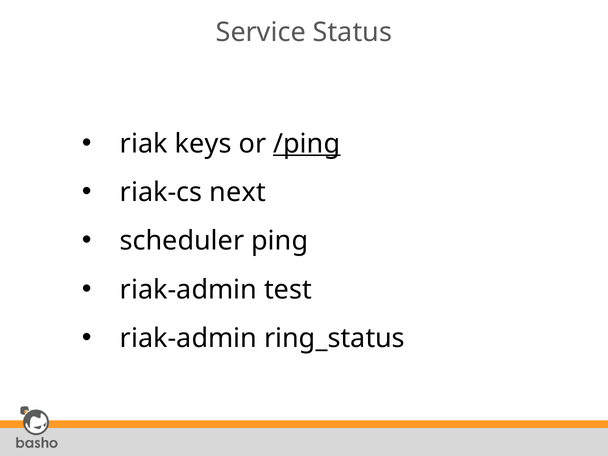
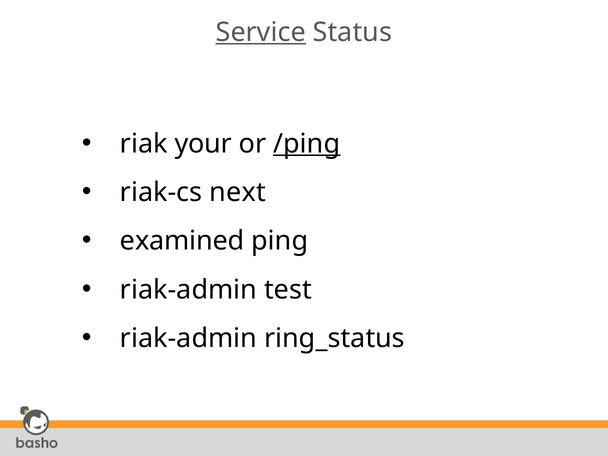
Service underline: none -> present
keys: keys -> your
scheduler: scheduler -> examined
